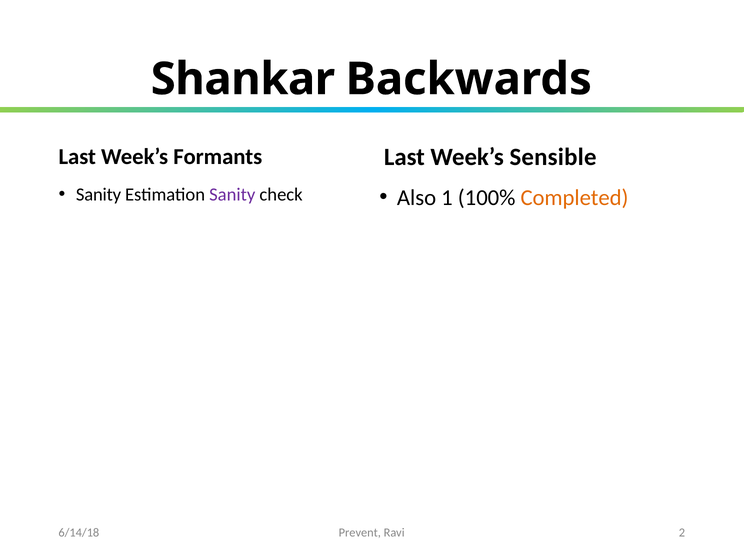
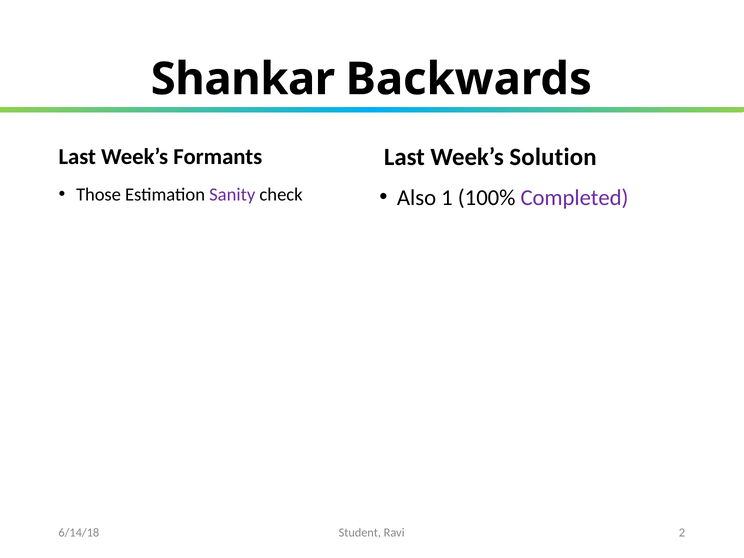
Sensible: Sensible -> Solution
Sanity at (99, 195): Sanity -> Those
Completed colour: orange -> purple
Prevent: Prevent -> Student
